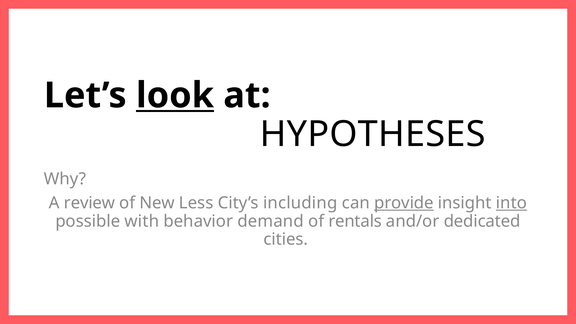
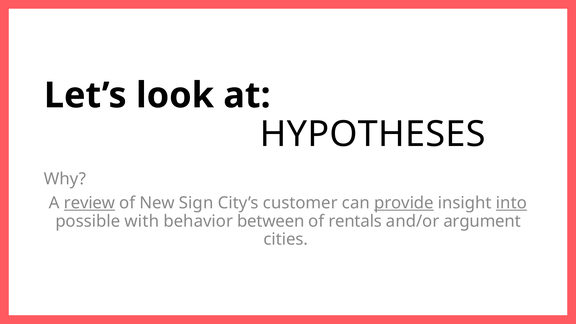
look underline: present -> none
review underline: none -> present
Less: Less -> Sign
including: including -> customer
demand: demand -> between
dedicated: dedicated -> argument
